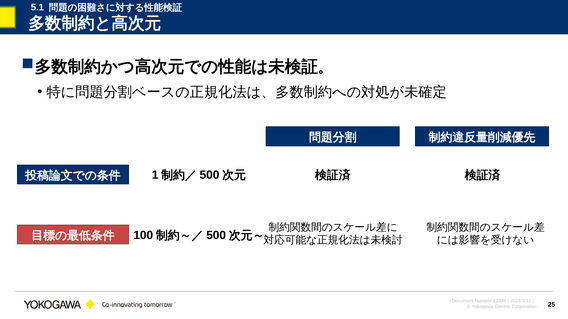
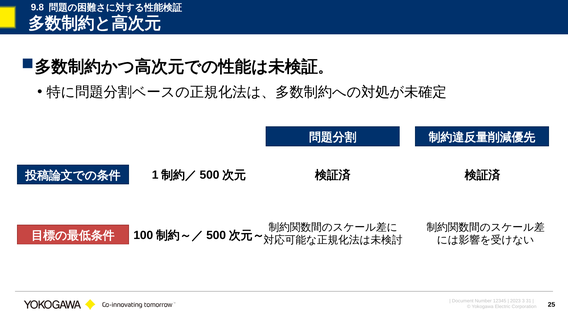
5.1: 5.1 -> 9.8
